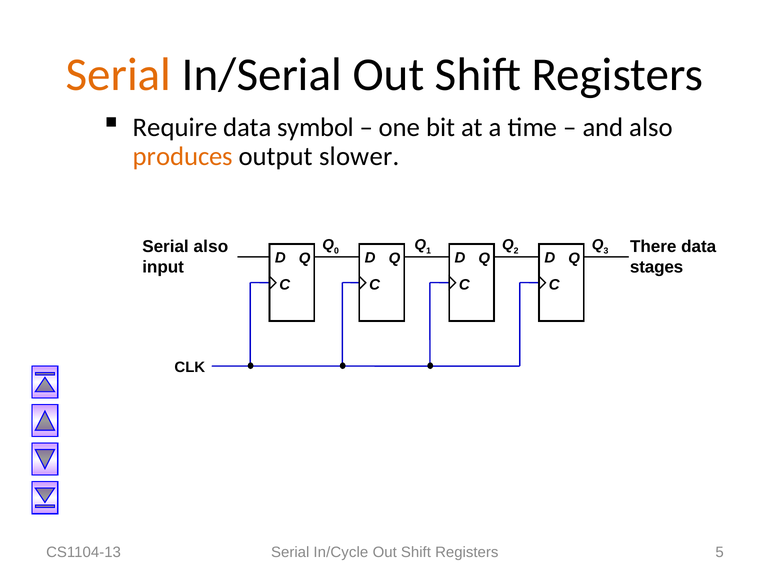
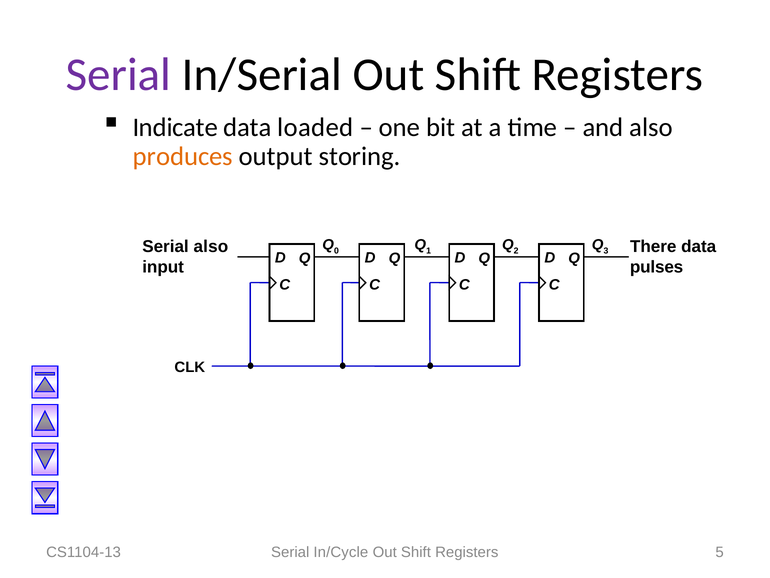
Serial at (119, 75) colour: orange -> purple
Require: Require -> Indicate
symbol: symbol -> loaded
slower: slower -> storing
stages: stages -> pulses
